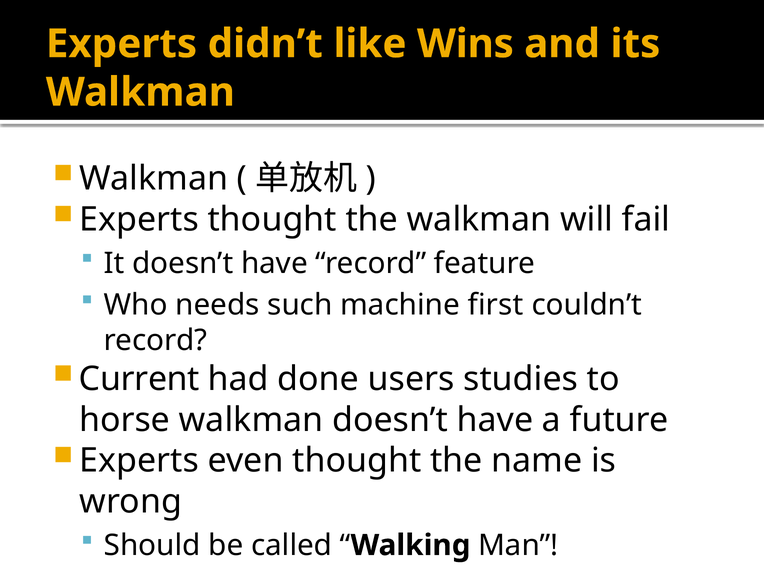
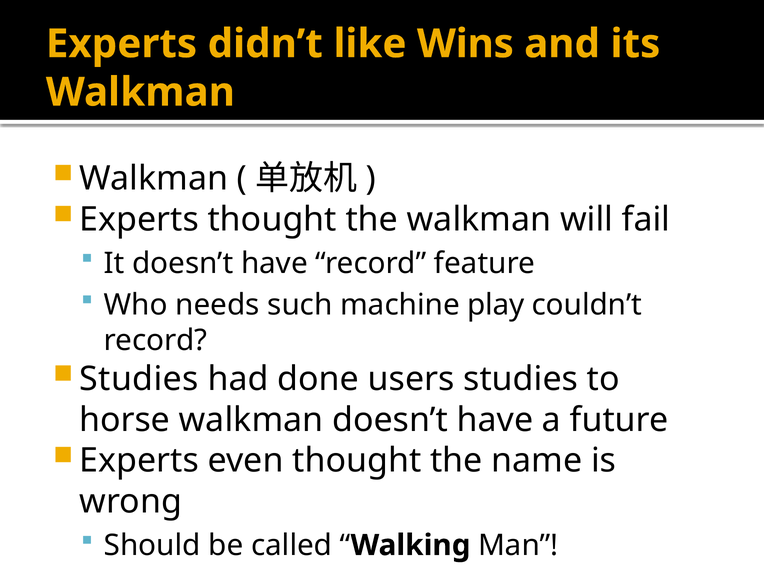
first: first -> play
Current at (139, 379): Current -> Studies
